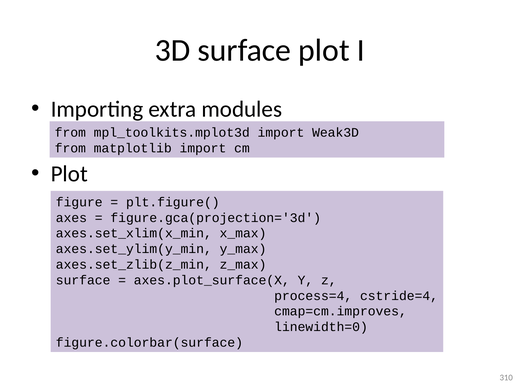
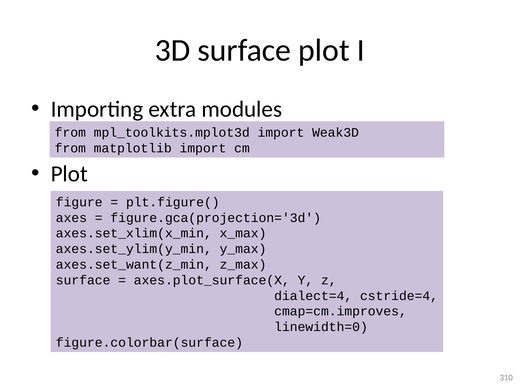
axes.set_zlib(z_min: axes.set_zlib(z_min -> axes.set_want(z_min
process=4: process=4 -> dialect=4
